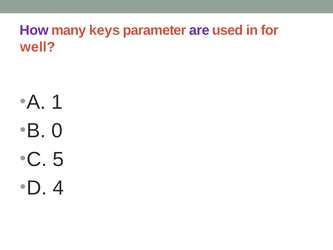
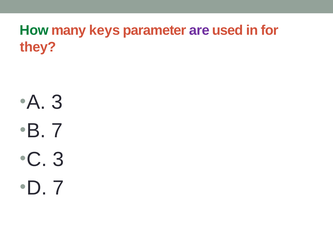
How colour: purple -> green
well: well -> they
A 1: 1 -> 3
B 0: 0 -> 7
C 5: 5 -> 3
D 4: 4 -> 7
